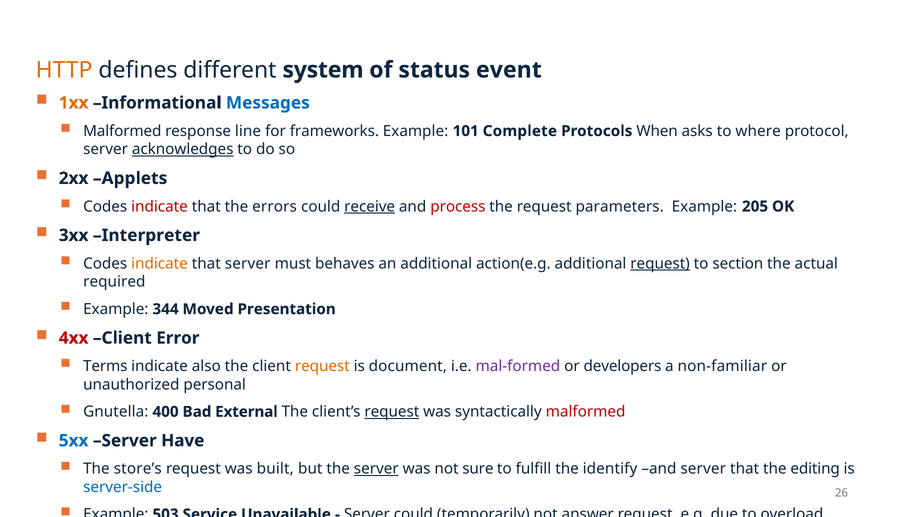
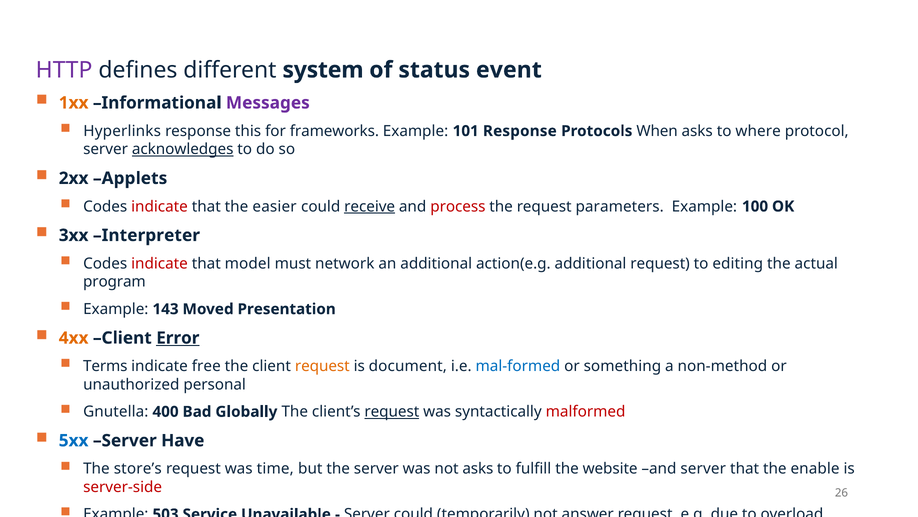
HTTP colour: orange -> purple
Messages colour: blue -> purple
Malformed at (122, 131): Malformed -> Hyperlinks
line: line -> this
101 Complete: Complete -> Response
errors: errors -> easier
205: 205 -> 100
indicate at (160, 263) colour: orange -> red
that server: server -> model
behaves: behaves -> network
request at (660, 263) underline: present -> none
section: section -> editing
required: required -> program
344: 344 -> 143
4xx colour: red -> orange
Error underline: none -> present
also: also -> free
mal-formed colour: purple -> blue
developers: developers -> something
non-familiar: non-familiar -> non-method
External: External -> Globally
built: built -> time
server at (376, 468) underline: present -> none
not sure: sure -> asks
identify: identify -> website
editing: editing -> enable
server-side colour: blue -> red
